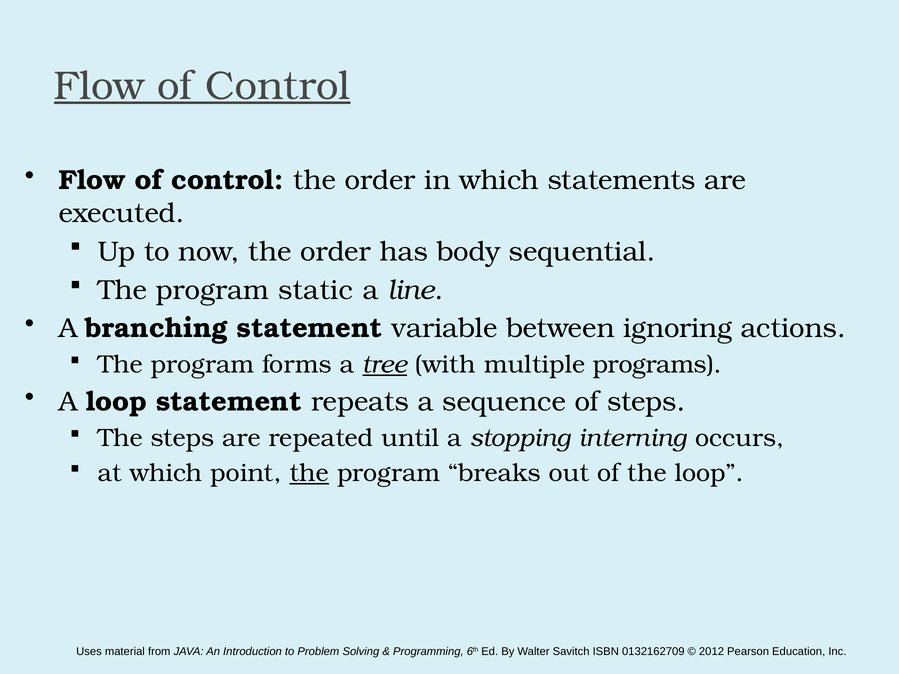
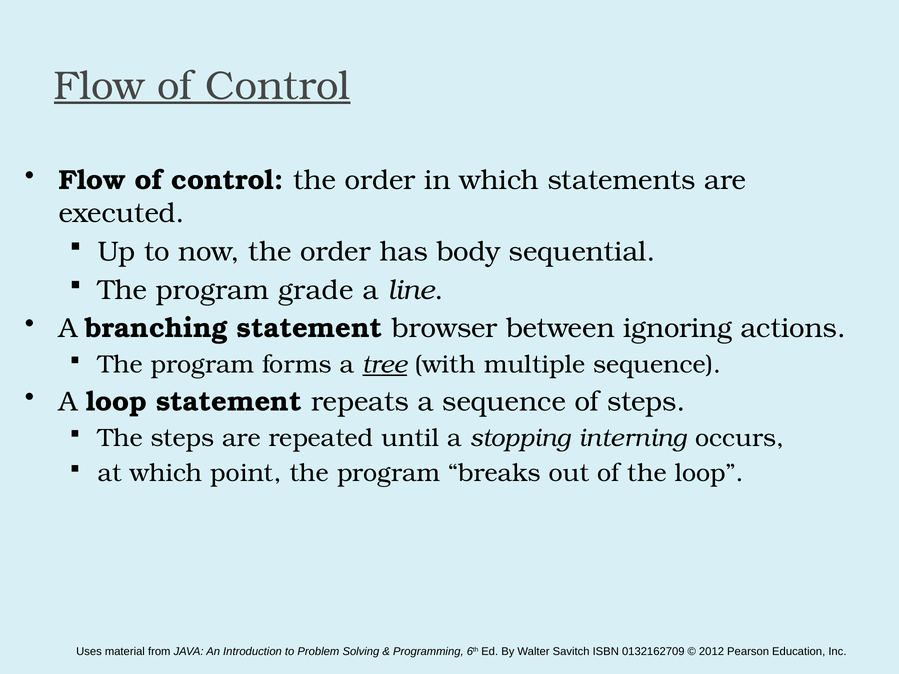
static: static -> grade
variable: variable -> browser
multiple programs: programs -> sequence
the at (309, 473) underline: present -> none
